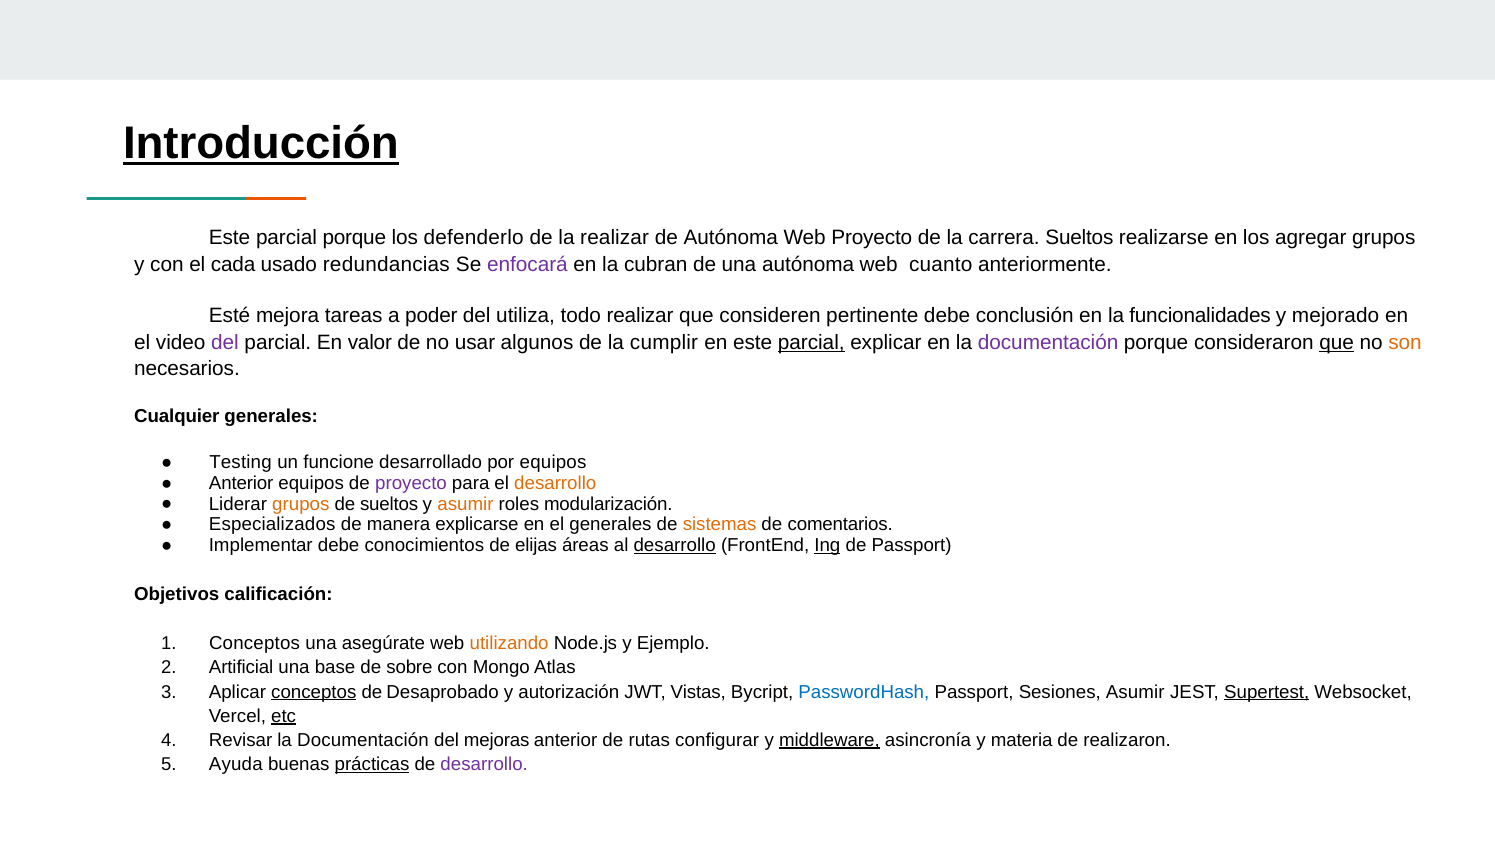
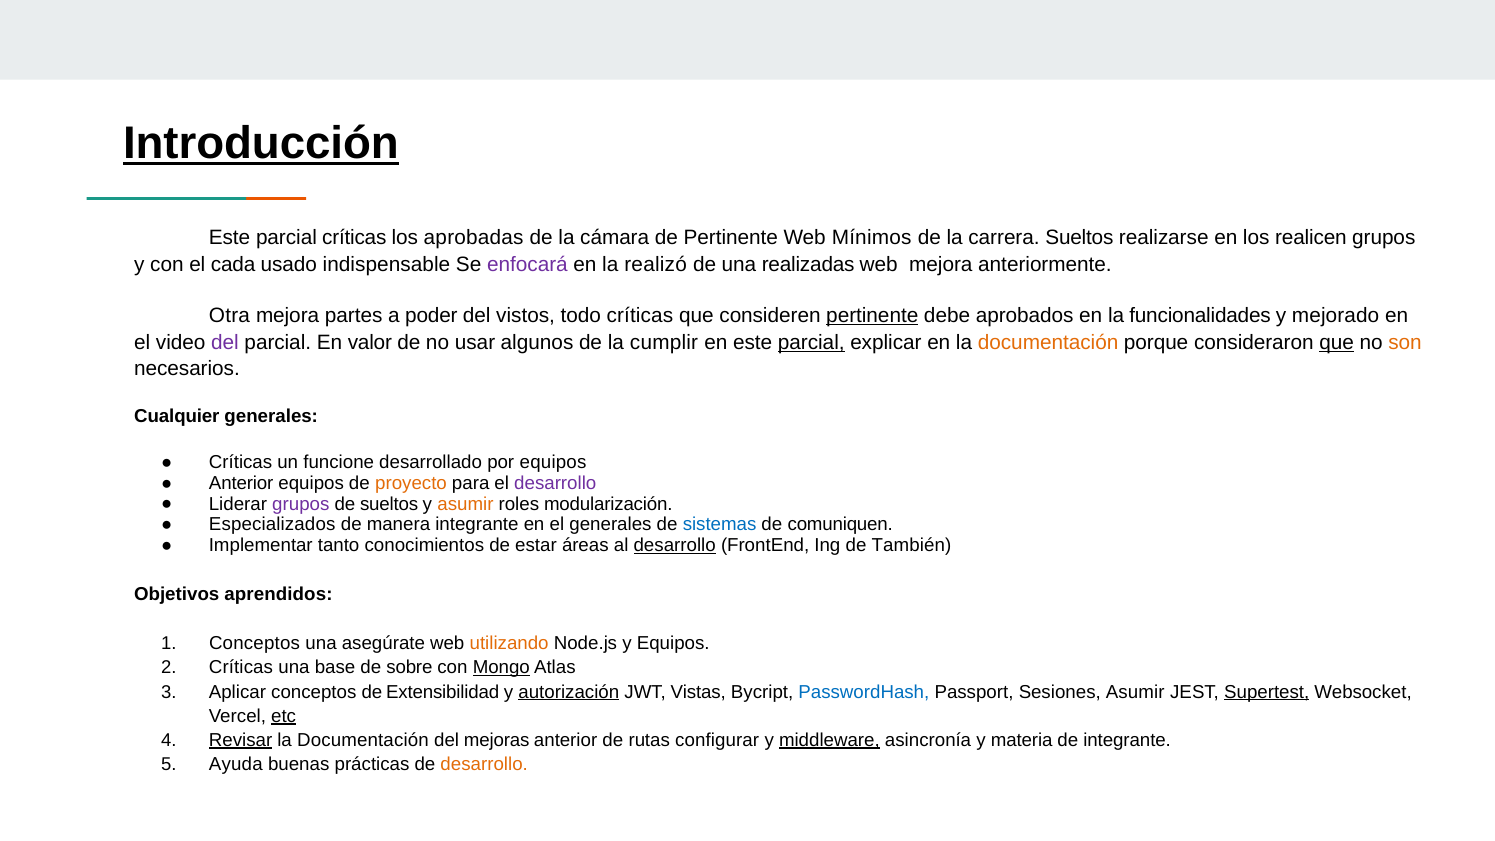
parcial porque: porque -> críticas
defenderlo: defenderlo -> aprobadas
la realizar: realizar -> cámara
de Autónoma: Autónoma -> Pertinente
Web Proyecto: Proyecto -> Mínimos
agregar: agregar -> realicen
redundancias: redundancias -> indispensable
cubran: cubran -> realizó
una autónoma: autónoma -> realizadas
web cuanto: cuanto -> mejora
Esté: Esté -> Otra
tareas: tareas -> partes
utiliza: utiliza -> vistos
todo realizar: realizar -> críticas
pertinente at (872, 316) underline: none -> present
conclusión: conclusión -> aprobados
documentación at (1048, 342) colour: purple -> orange
Testing at (240, 462): Testing -> Críticas
proyecto at (411, 483) colour: purple -> orange
desarrollo at (555, 483) colour: orange -> purple
grupos at (301, 504) colour: orange -> purple
manera explicarse: explicarse -> integrante
sistemas colour: orange -> blue
comentarios: comentarios -> comuniquen
Implementar debe: debe -> tanto
elijas: elijas -> estar
Ing underline: present -> none
de Passport: Passport -> También
calificación: calificación -> aprendidos
y Ejemplo: Ejemplo -> Equipos
Artificial at (241, 668): Artificial -> Críticas
Mongo underline: none -> present
conceptos at (314, 692) underline: present -> none
Desaprobado: Desaprobado -> Extensibilidad
autorización underline: none -> present
Revisar underline: none -> present
de realizaron: realizaron -> integrante
prácticas underline: present -> none
desarrollo at (484, 764) colour: purple -> orange
